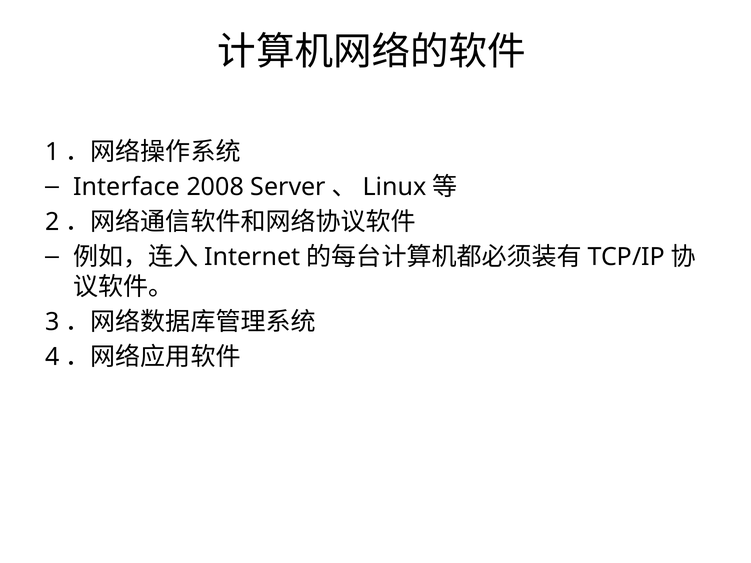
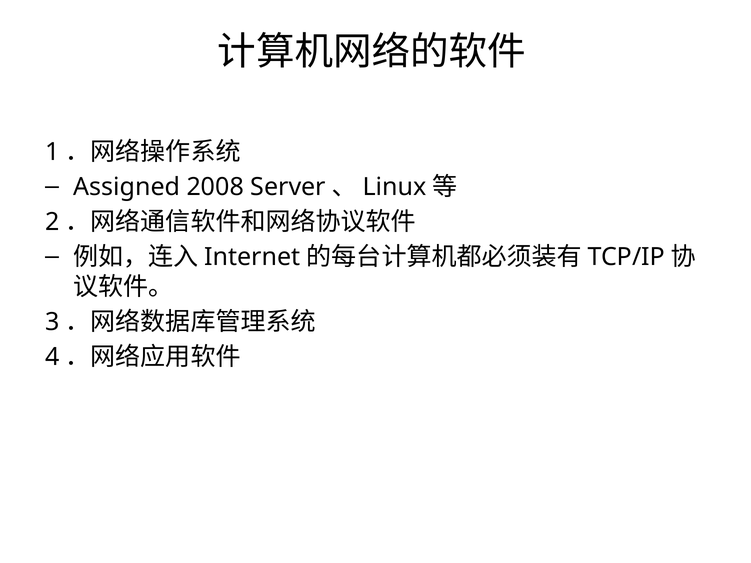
Interface: Interface -> Assigned
